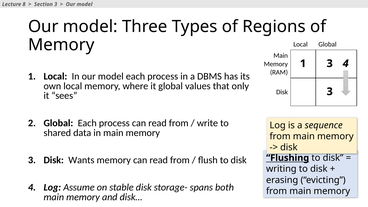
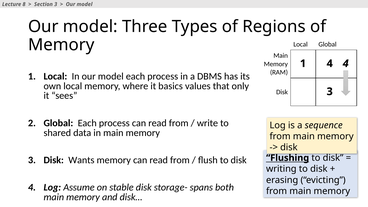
1 3: 3 -> 4
it global: global -> basics
